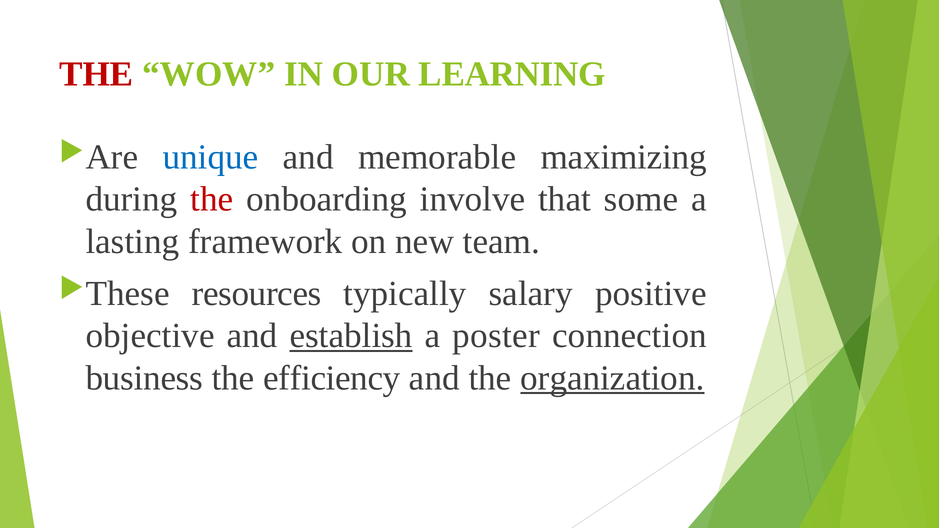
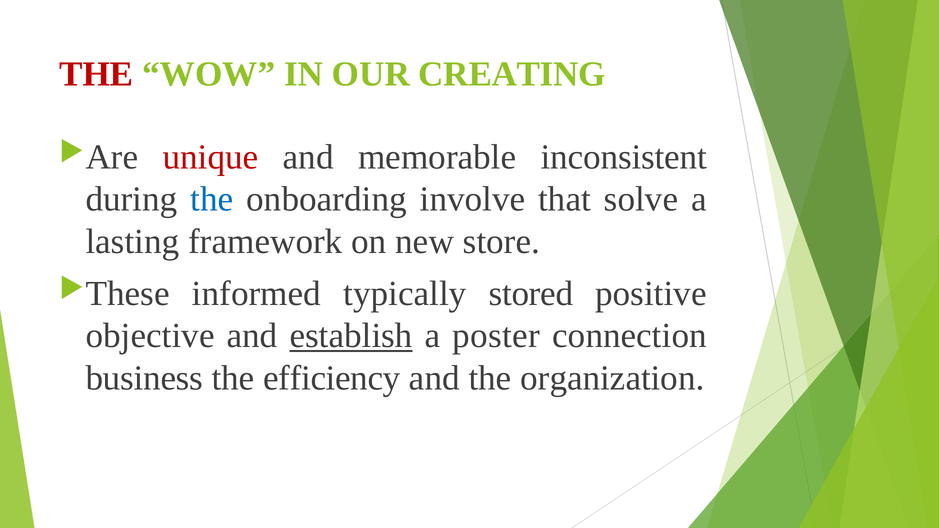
LEARNING: LEARNING -> CREATING
unique colour: blue -> red
maximizing: maximizing -> inconsistent
the at (212, 199) colour: red -> blue
some: some -> solve
team: team -> store
resources: resources -> informed
salary: salary -> stored
organization underline: present -> none
